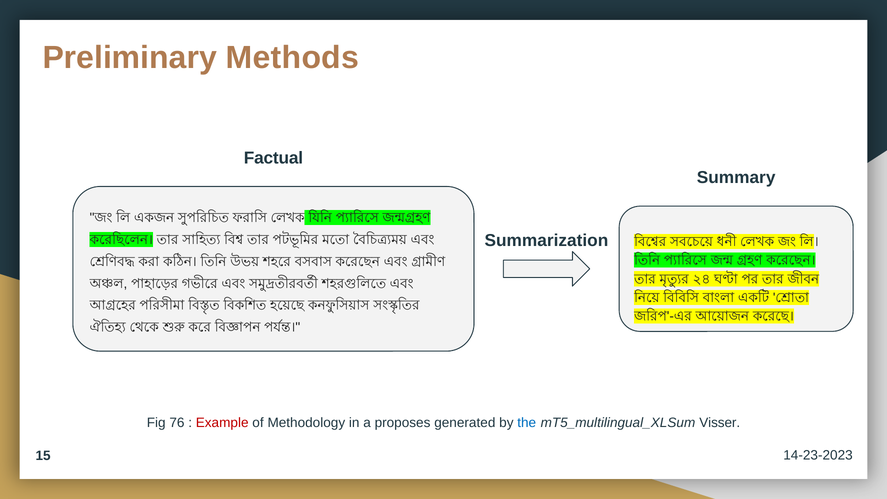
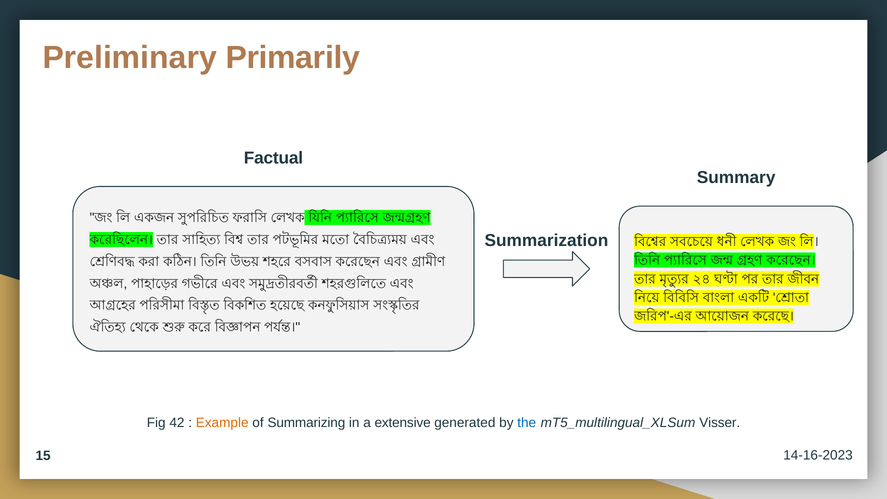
Methods: Methods -> Primarily
76: 76 -> 42
Example colour: red -> orange
Methodology: Methodology -> Summarizing
proposes: proposes -> extensive
14-23-2023: 14-23-2023 -> 14-16-2023
